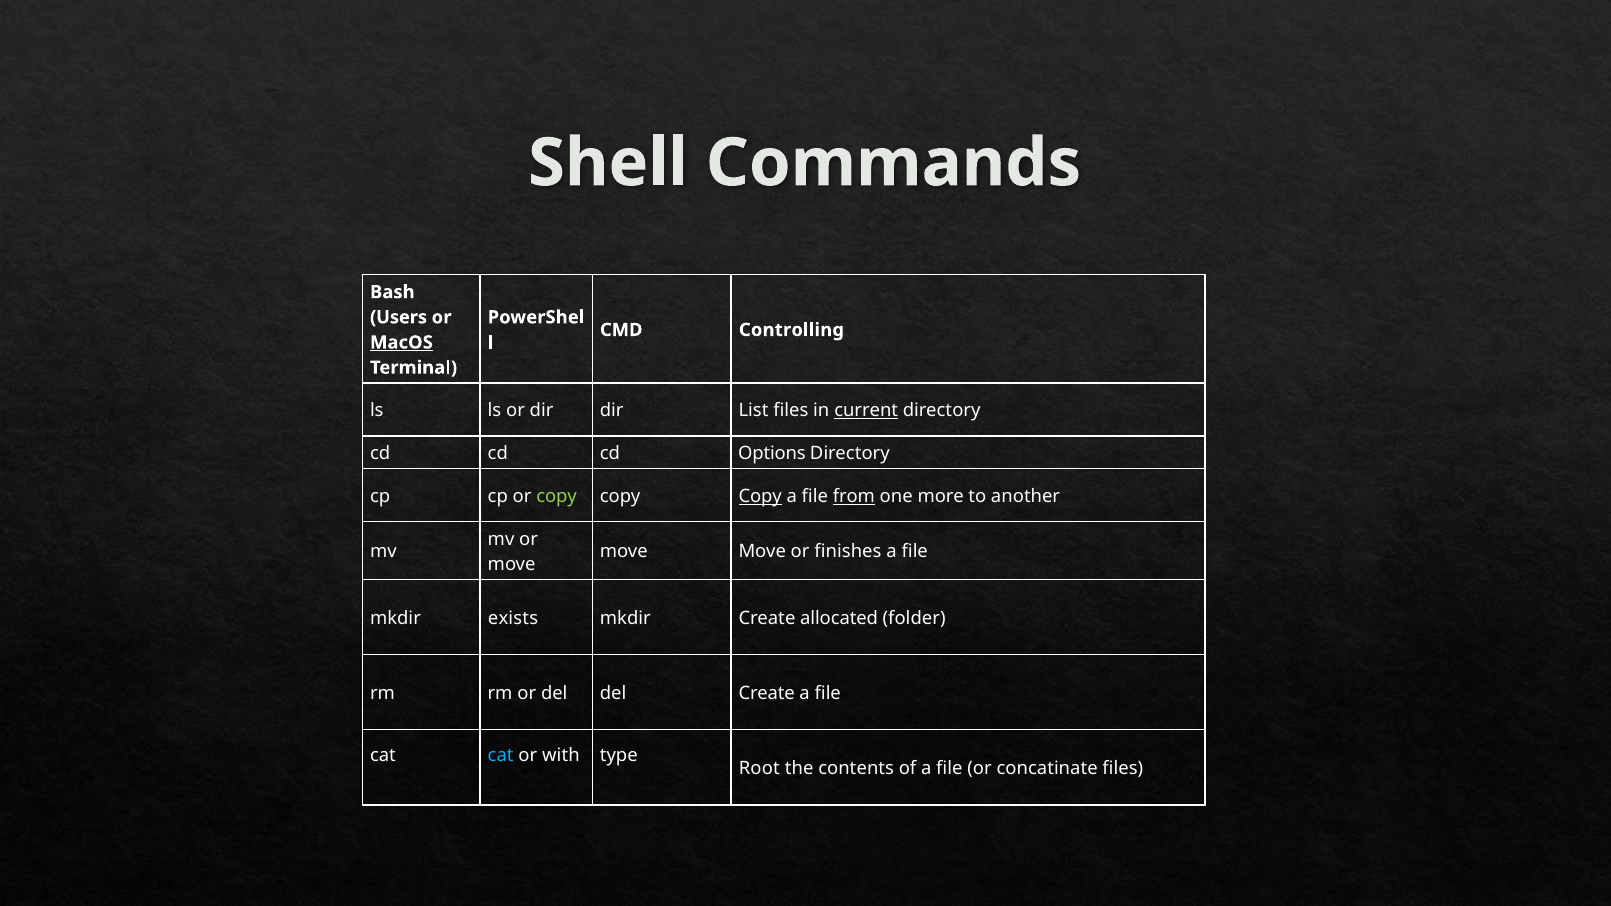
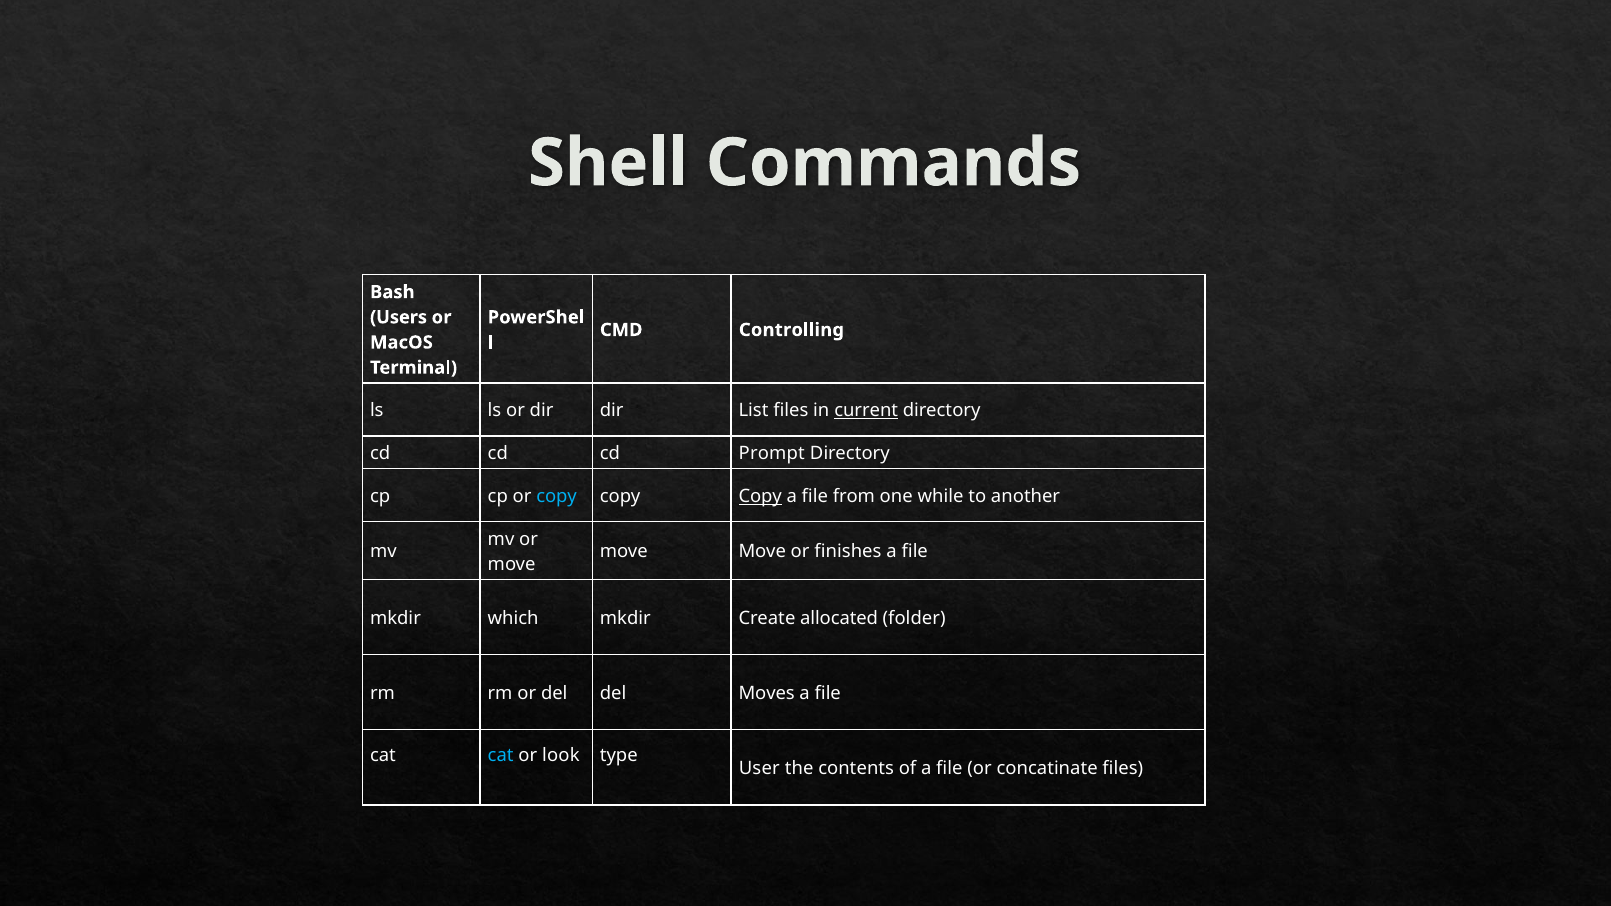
MacOS underline: present -> none
Options: Options -> Prompt
copy at (557, 496) colour: light green -> light blue
from underline: present -> none
more: more -> while
exists: exists -> which
del Create: Create -> Moves
with: with -> look
Root: Root -> User
